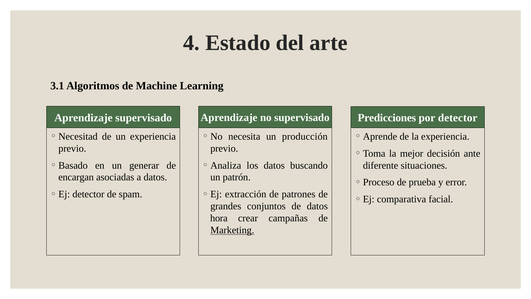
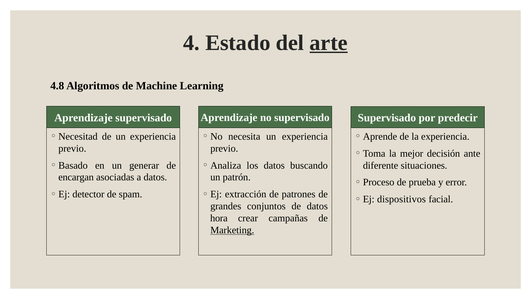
arte underline: none -> present
3.1: 3.1 -> 4.8
supervisado Predicciones: Predicciones -> Supervisado
por detector: detector -> predecir
necesita un producción: producción -> experiencia
comparativa: comparativa -> dispositivos
